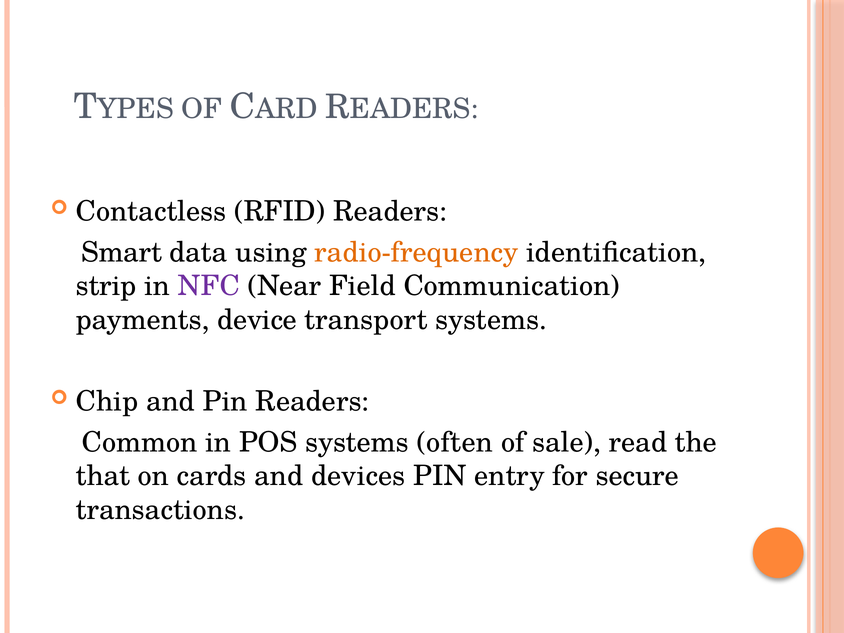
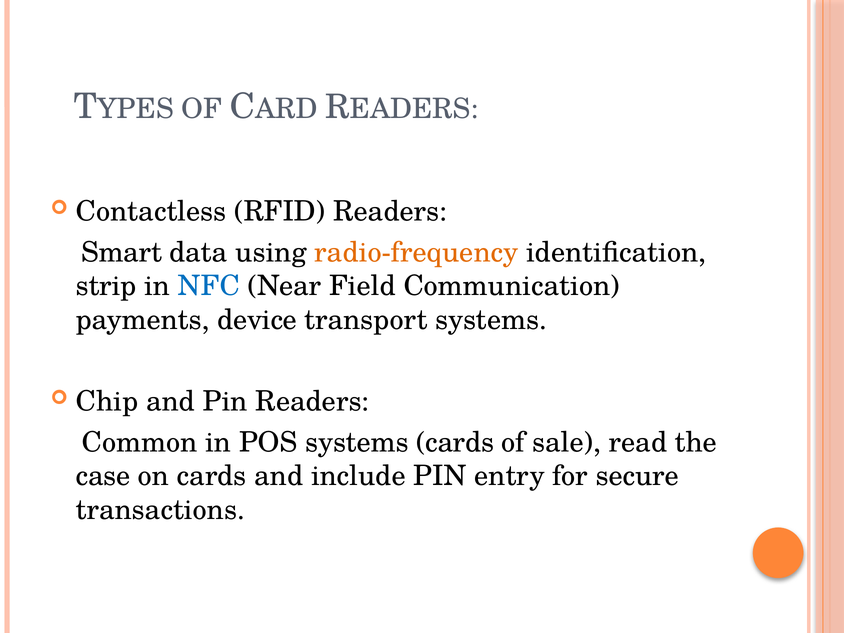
NFC colour: purple -> blue
systems often: often -> cards
that: that -> case
devices: devices -> include
